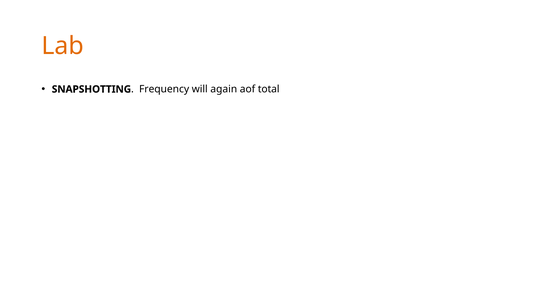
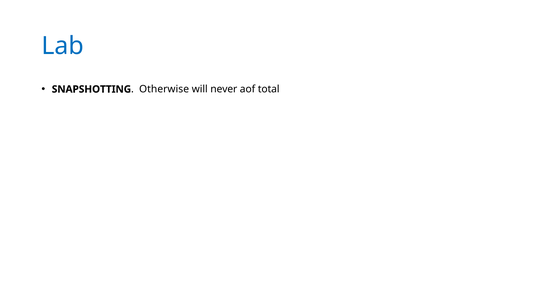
Lab colour: orange -> blue
Frequency: Frequency -> Otherwise
again: again -> never
